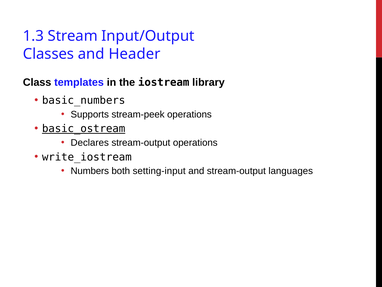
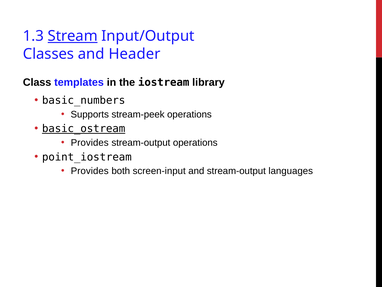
Stream underline: none -> present
Declares at (90, 142): Declares -> Provides
write_iostream: write_iostream -> point_iostream
Numbers at (90, 171): Numbers -> Provides
setting-input: setting-input -> screen-input
